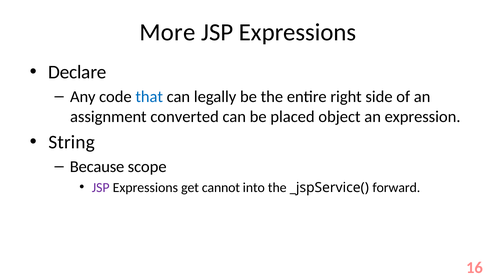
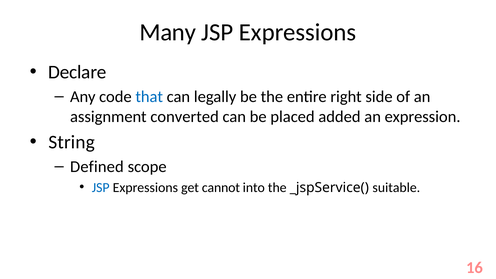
More: More -> Many
object: object -> added
Because: Because -> Defined
JSP at (101, 188) colour: purple -> blue
forward: forward -> suitable
